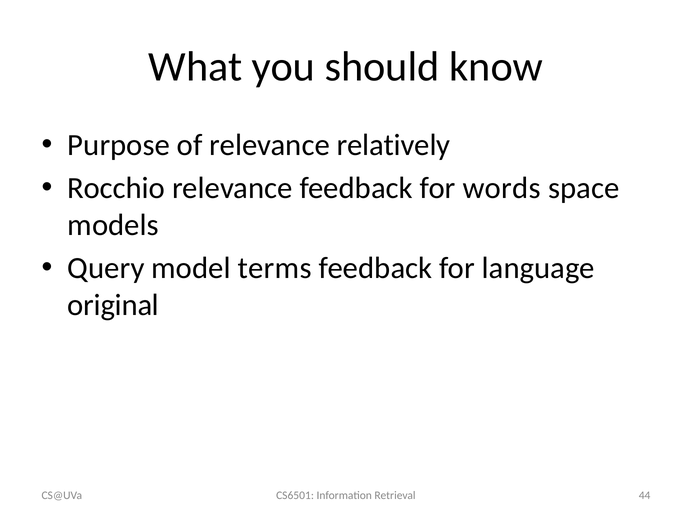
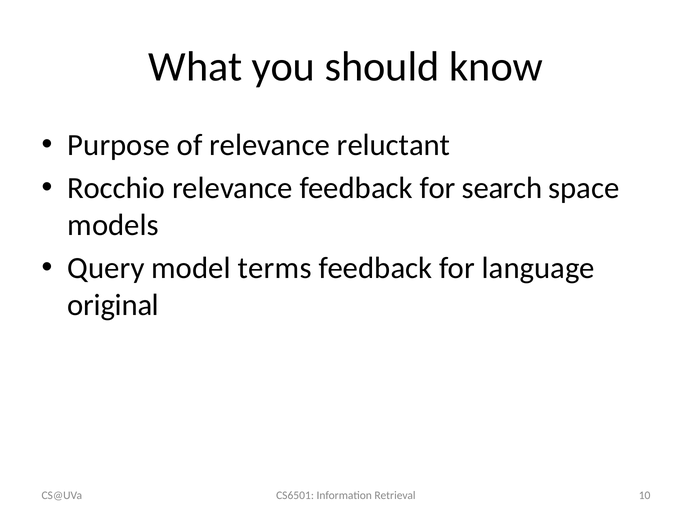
relatively: relatively -> reluctant
words: words -> search
44: 44 -> 10
